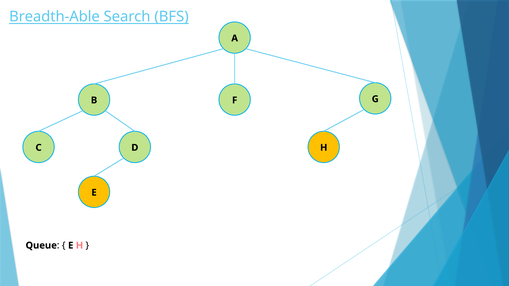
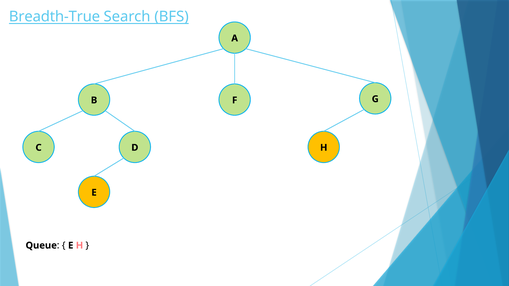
Breadth-Able: Breadth-Able -> Breadth-True
